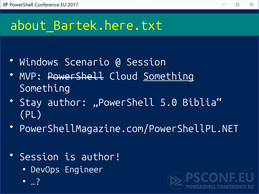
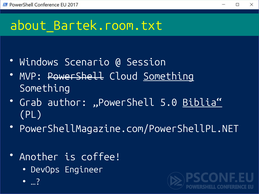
about_Bartek.here.txt: about_Bartek.here.txt -> about_Bartek.room.txt
Stay: Stay -> Grab
Biblia“ underline: none -> present
Session at (39, 157): Session -> Another
is author: author -> coffee
